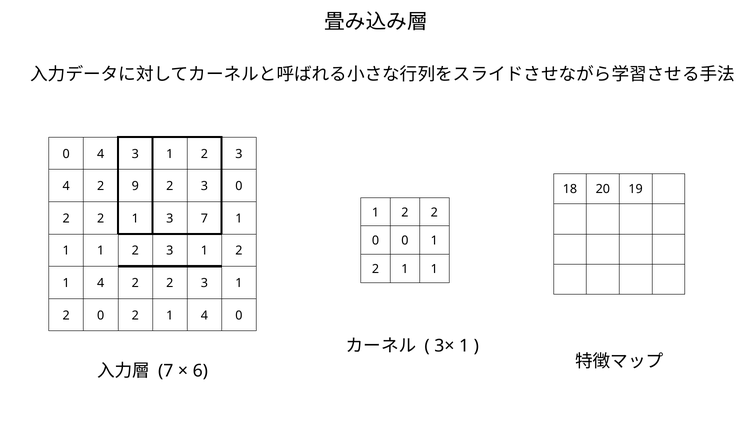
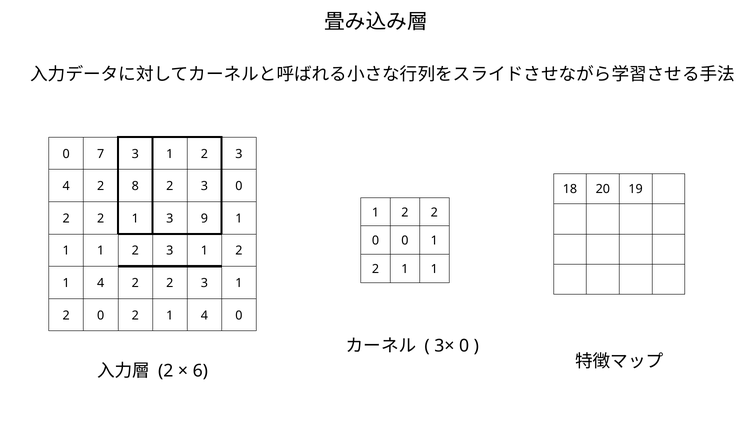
0 4: 4 -> 7
9: 9 -> 8
3 7: 7 -> 9
3× 1: 1 -> 0
7 at (166, 371): 7 -> 2
